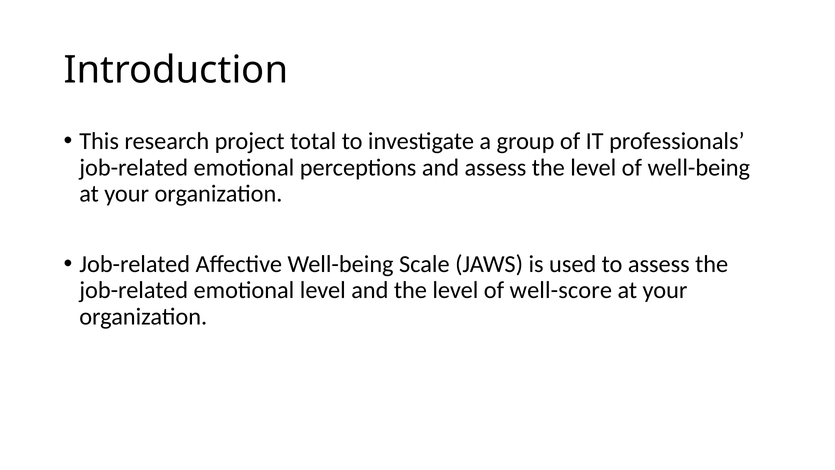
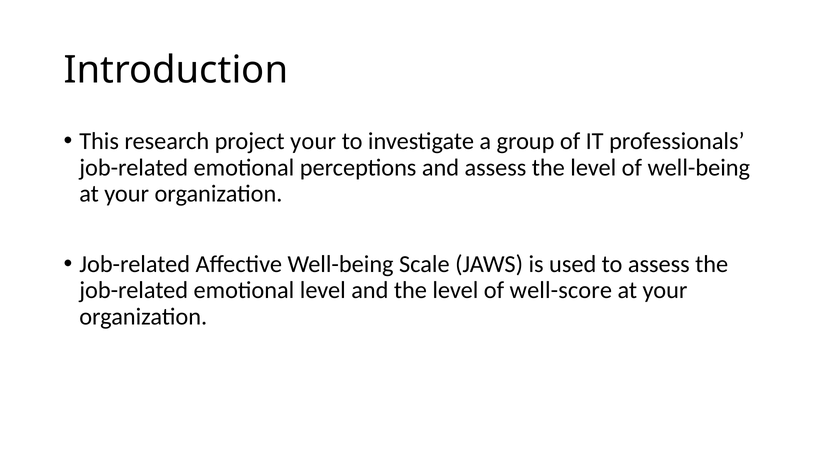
project total: total -> your
